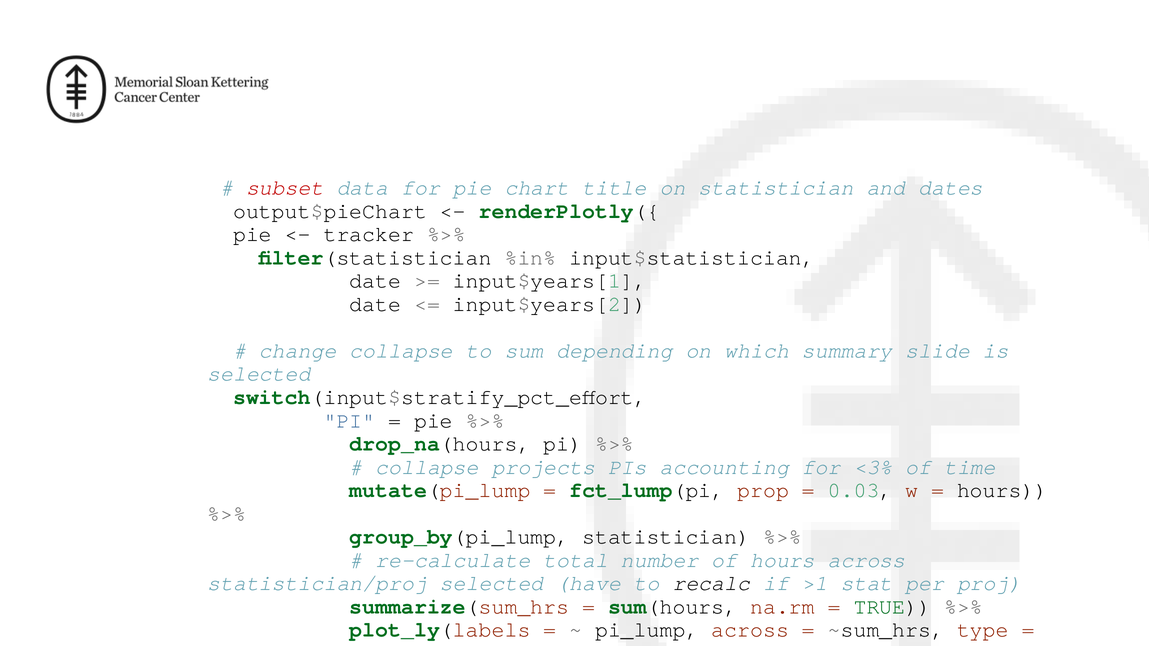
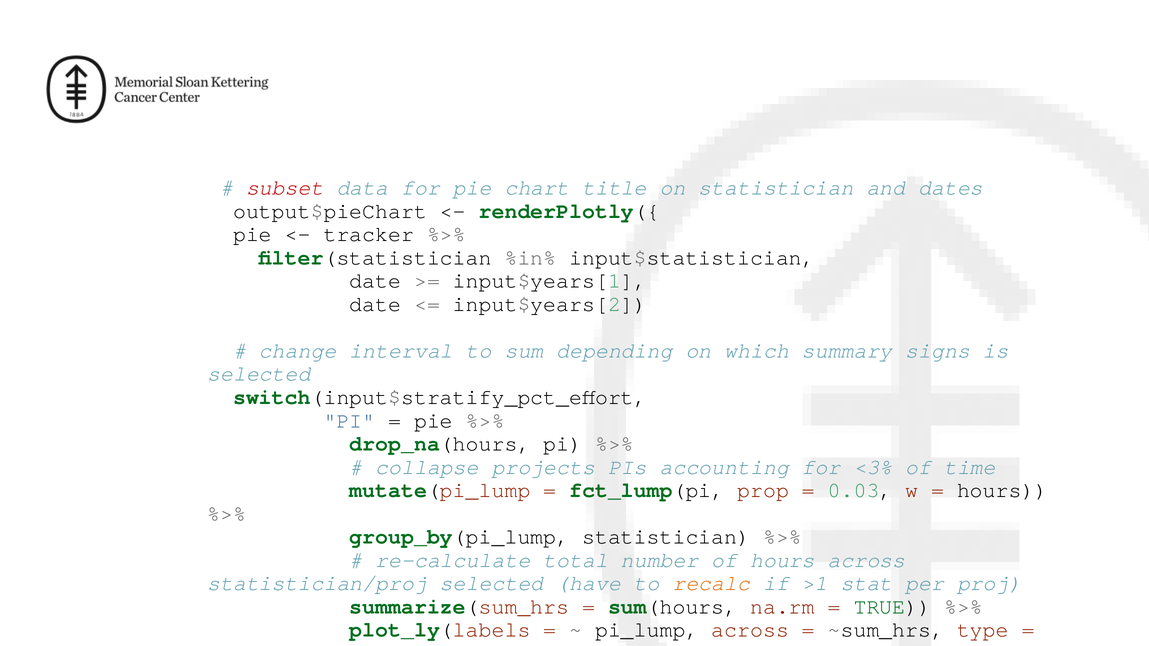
change collapse: collapse -> interval
slide: slide -> signs
recalc at (711, 584) colour: black -> orange
